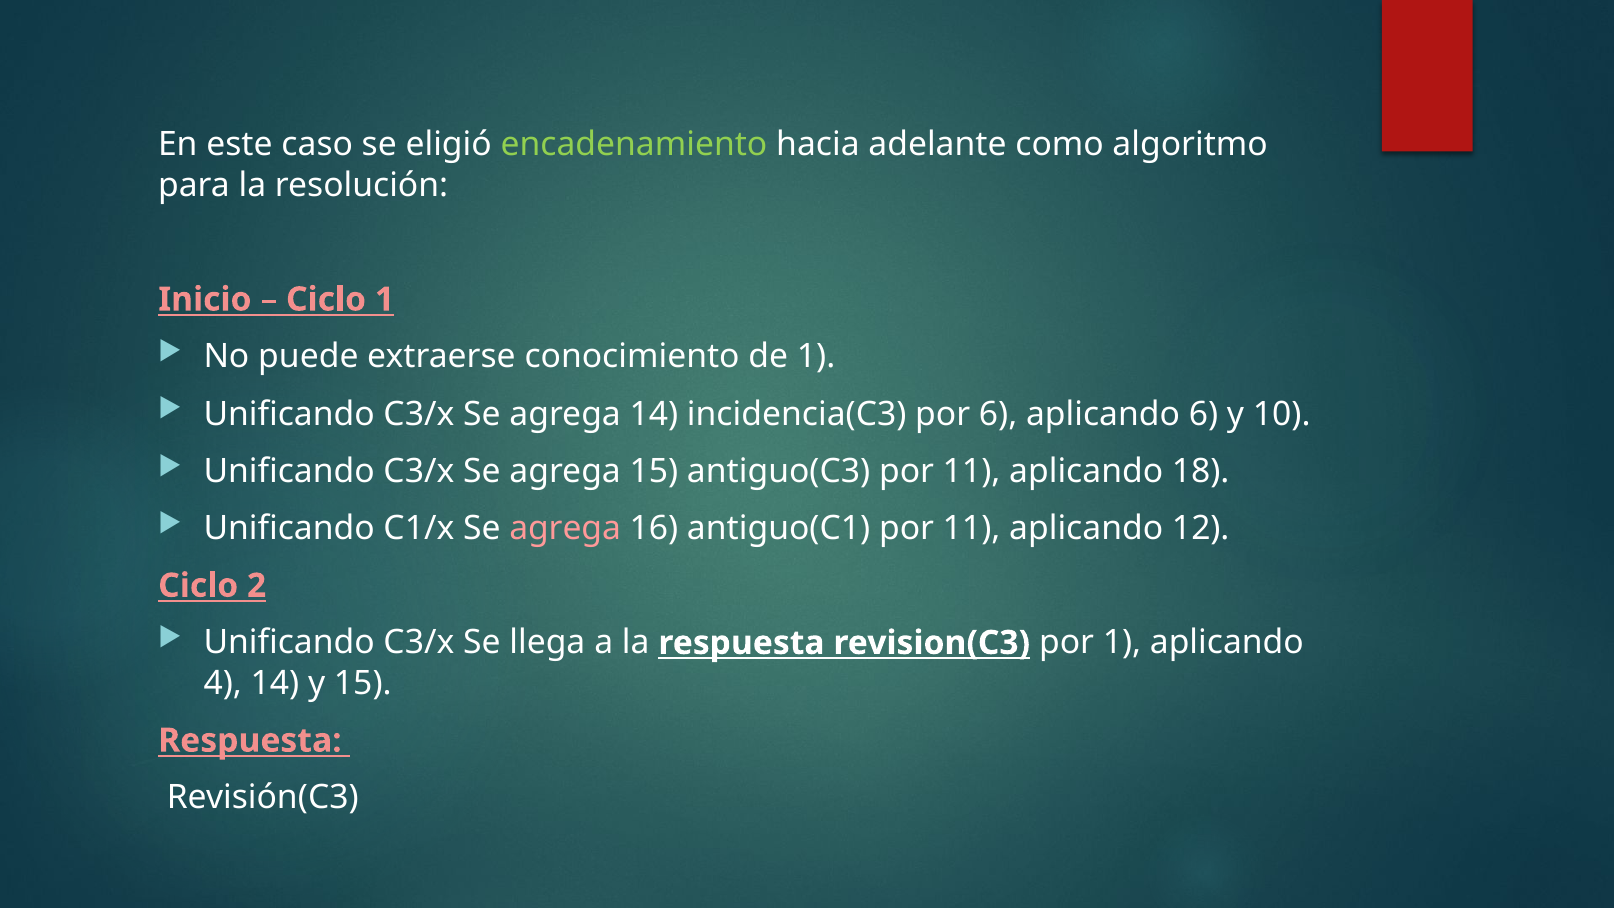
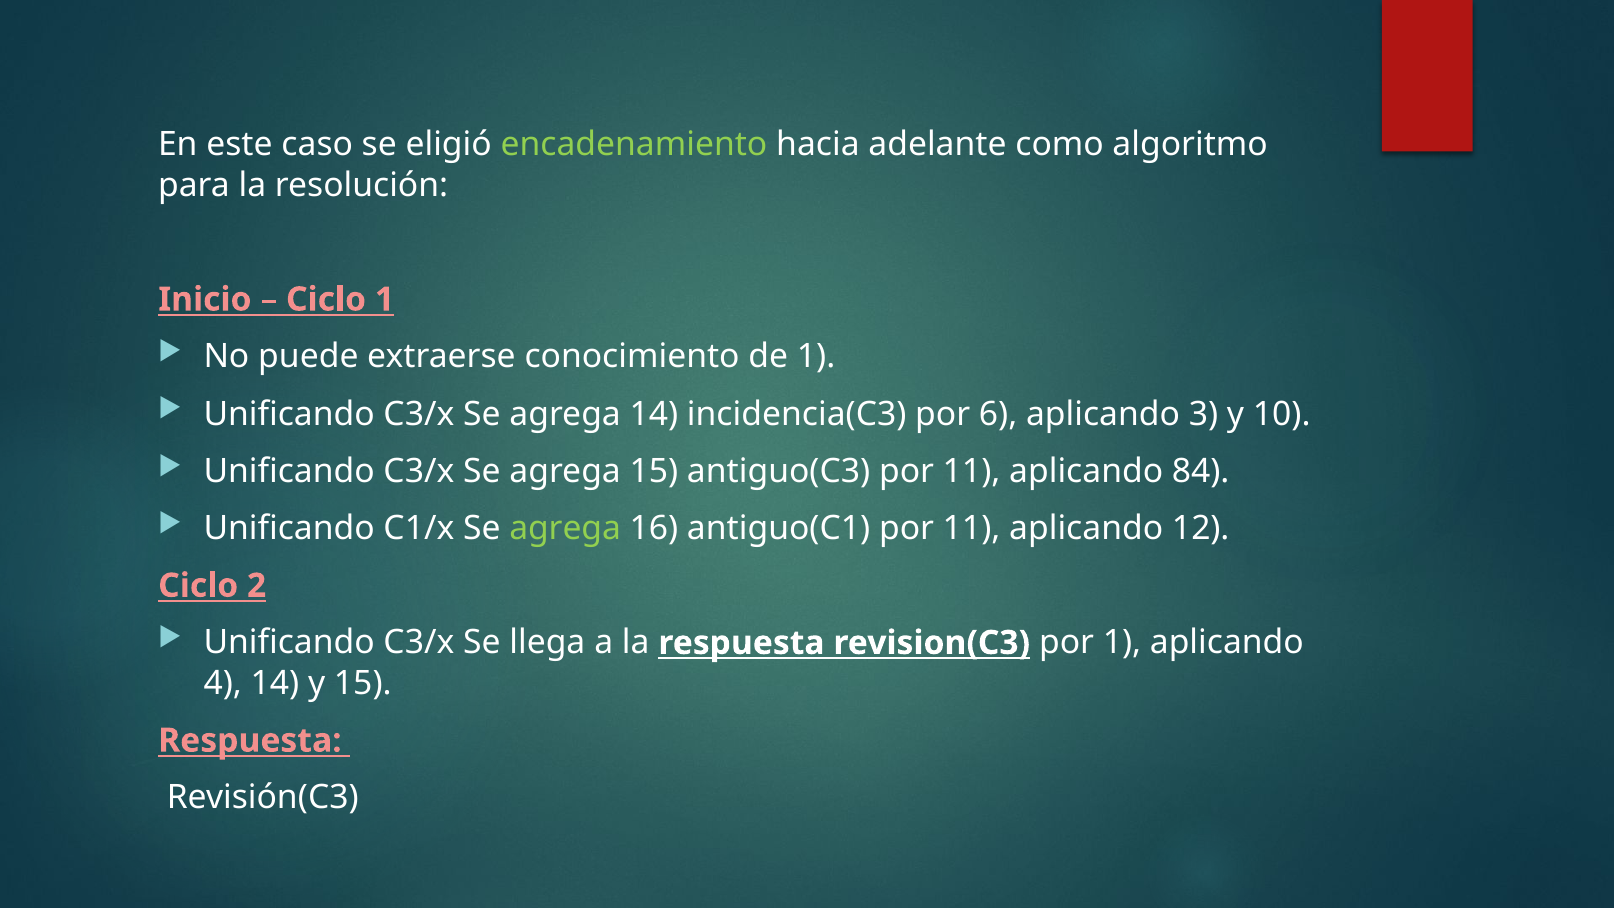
aplicando 6: 6 -> 3
18: 18 -> 84
agrega at (565, 528) colour: pink -> light green
